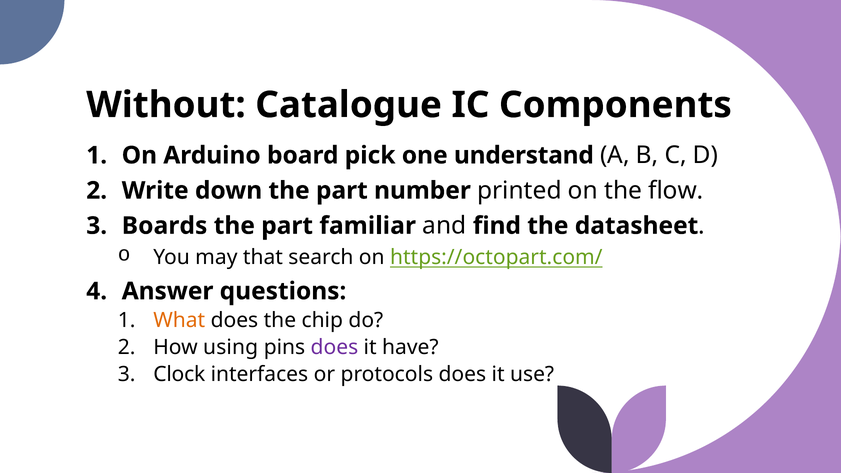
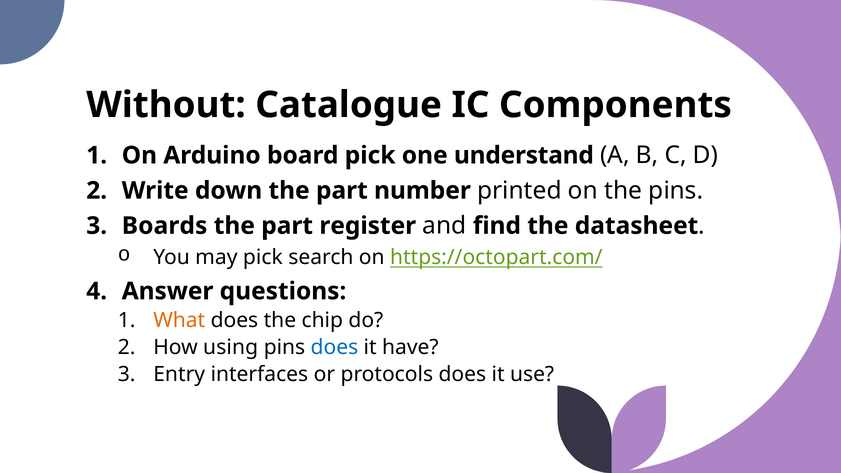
the flow: flow -> pins
familiar: familiar -> register
may that: that -> pick
does at (334, 347) colour: purple -> blue
Clock: Clock -> Entry
